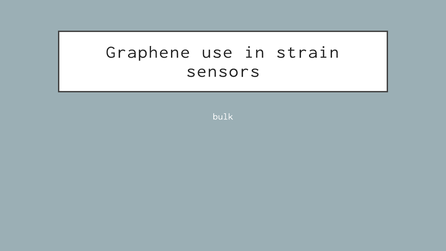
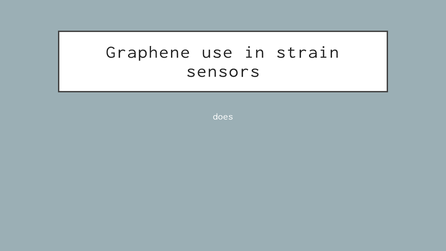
bulk: bulk -> does
